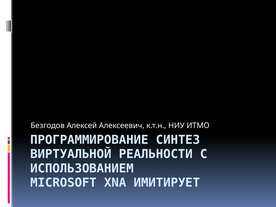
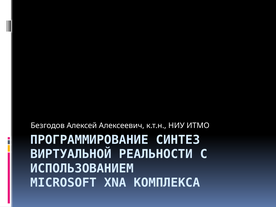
ИМИТИРУЕТ: ИМИТИРУЕТ -> КОМПЛЕКСА
